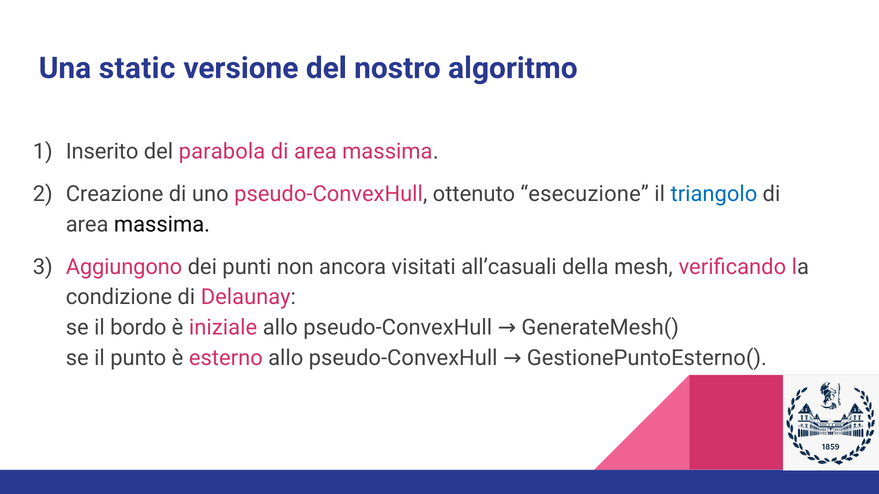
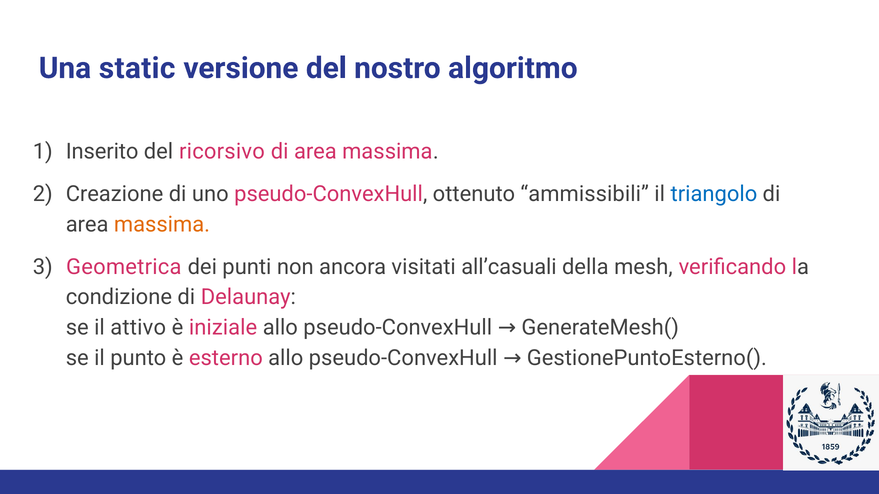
parabola: parabola -> ricorsivo
esecuzione: esecuzione -> ammissibili
massima at (162, 225) colour: black -> orange
Aggiungono: Aggiungono -> Geometrica
bordo: bordo -> attivo
